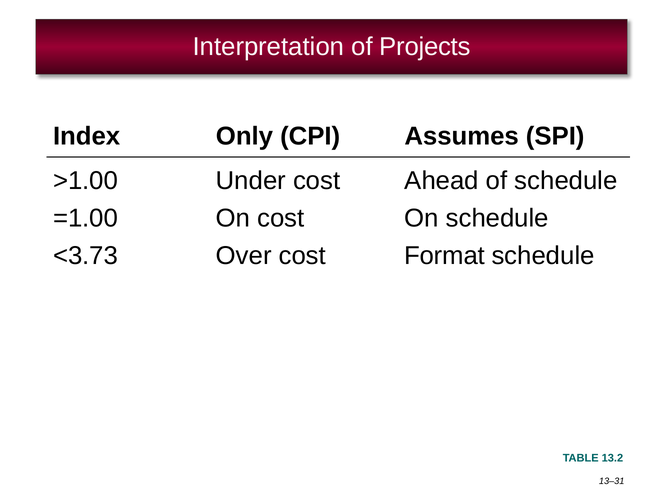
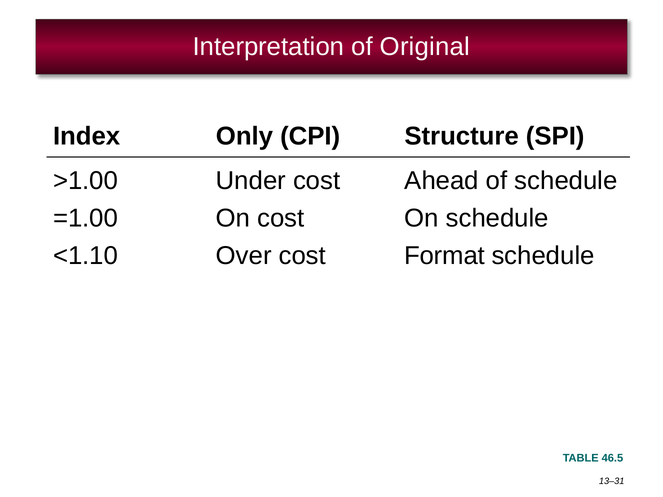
Projects: Projects -> Original
Assumes: Assumes -> Structure
<3.73: <3.73 -> <1.10
13.2: 13.2 -> 46.5
